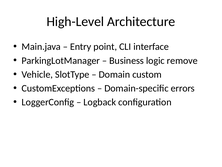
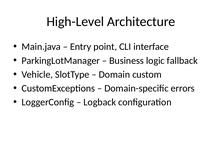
remove: remove -> fallback
